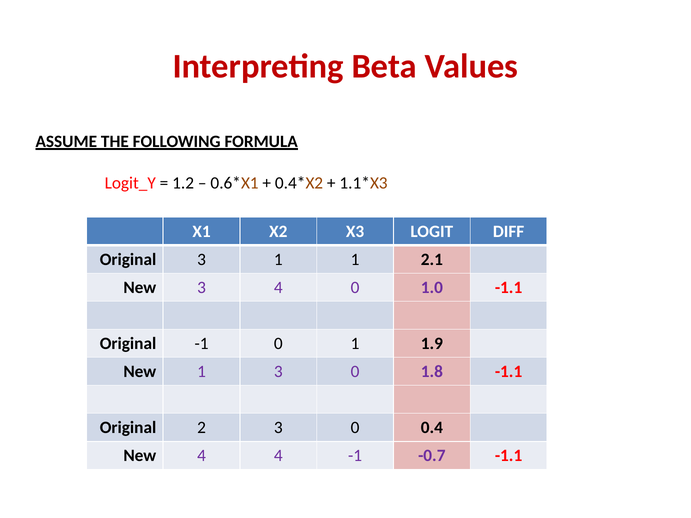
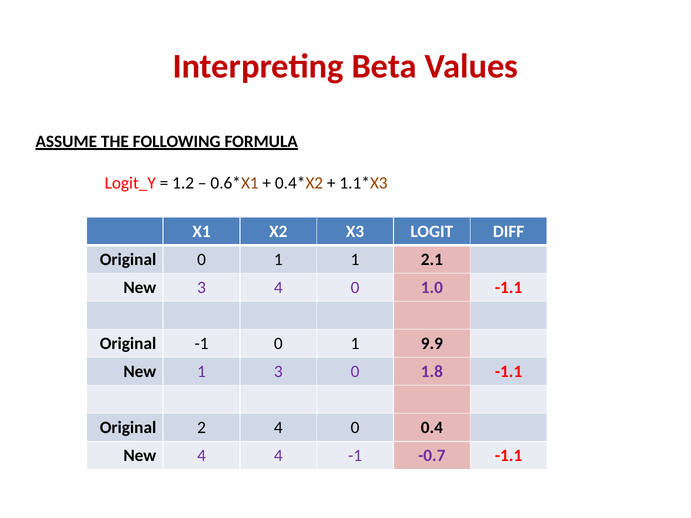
Original 3: 3 -> 0
1.9: 1.9 -> 9.9
2 3: 3 -> 4
